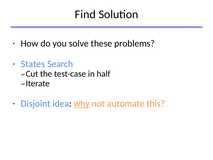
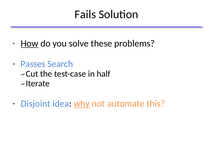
Find: Find -> Fails
How underline: none -> present
States: States -> Passes
